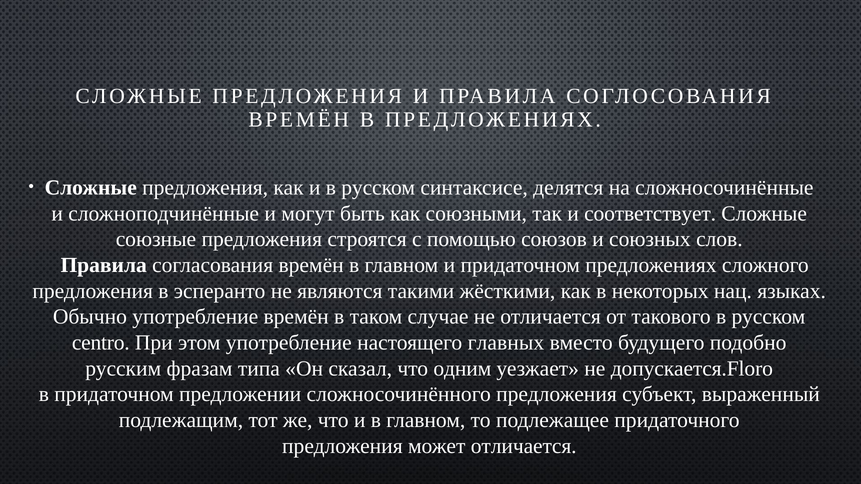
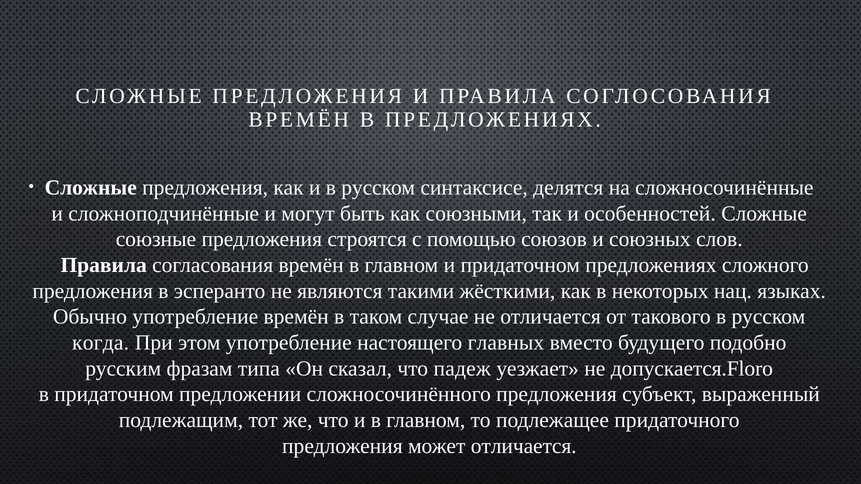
соответствует: соответствует -> особенностей
centro: centro -> когда
одним: одним -> падеж
